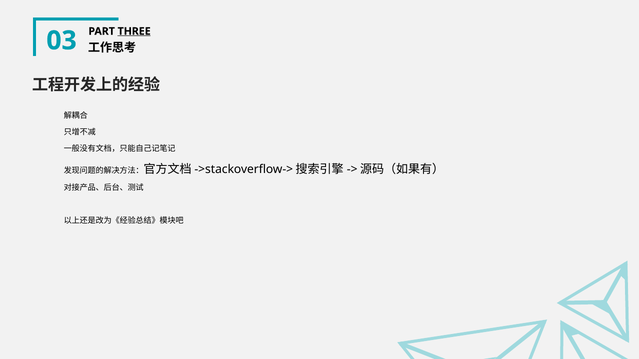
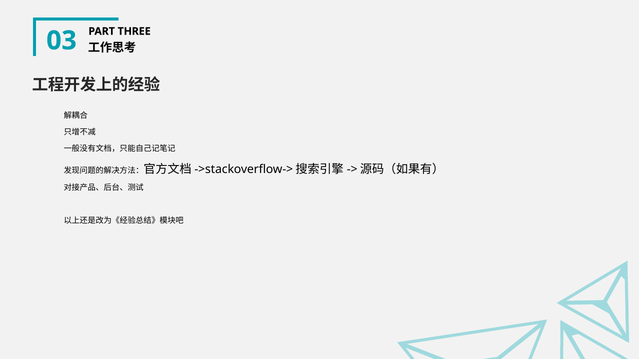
THREE underline: present -> none
